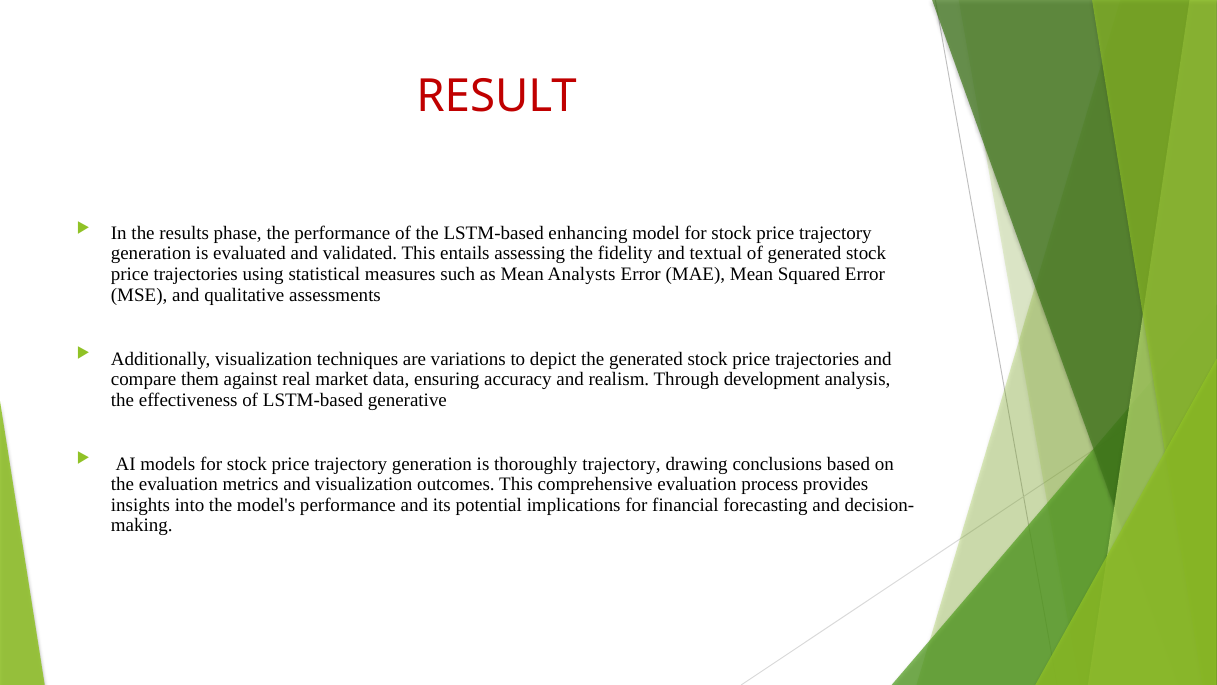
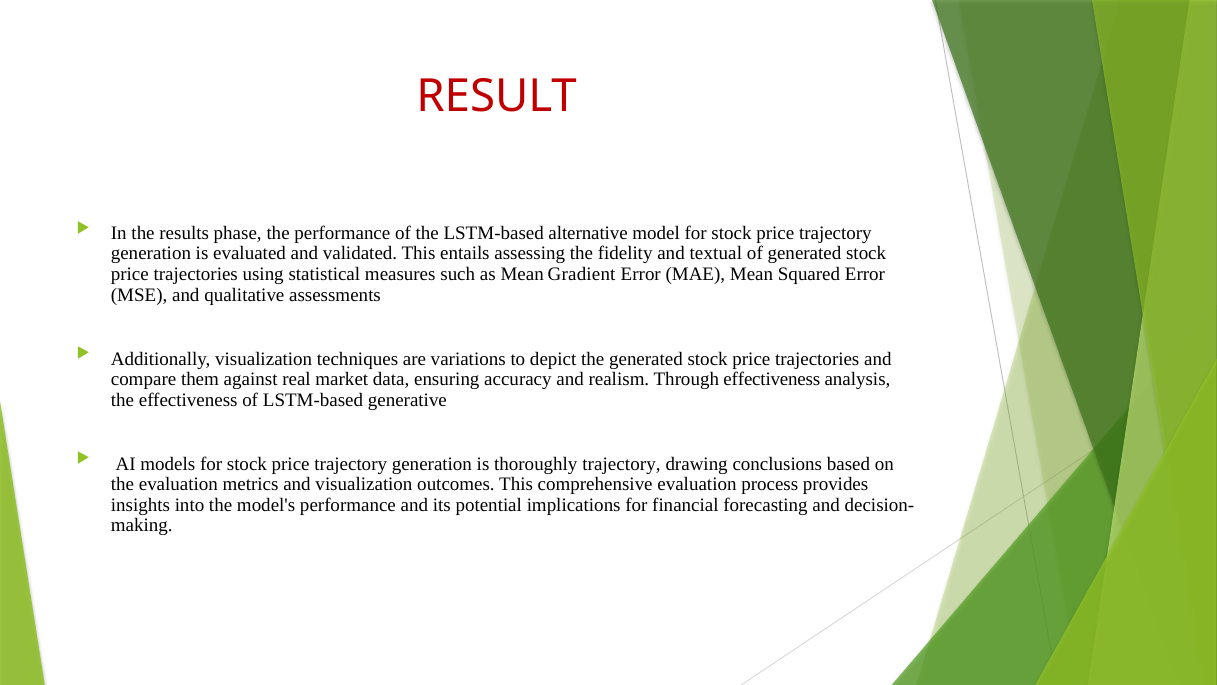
enhancing: enhancing -> alternative
Analysts: Analysts -> Gradient
Through development: development -> effectiveness
